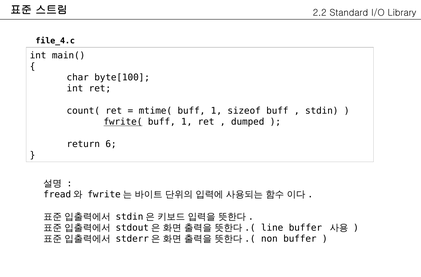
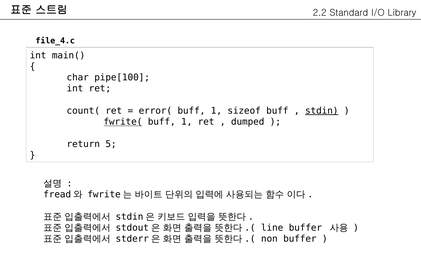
byte[100: byte[100 -> pipe[100
mtime(: mtime( -> error(
stdin underline: none -> present
6: 6 -> 5
